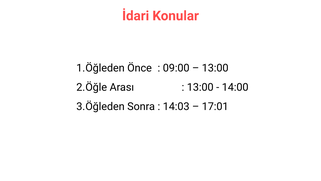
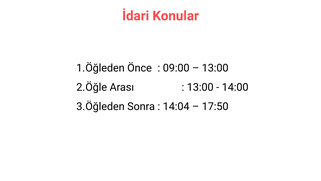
14:03: 14:03 -> 14:04
17:01: 17:01 -> 17:50
